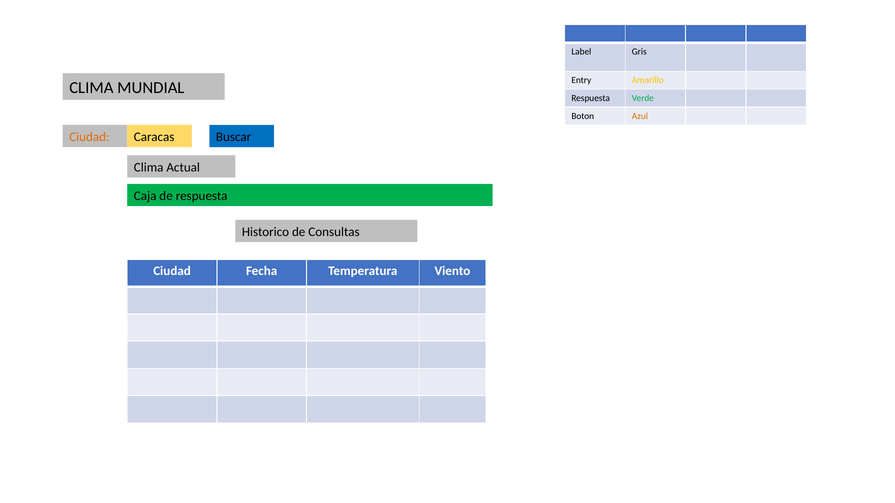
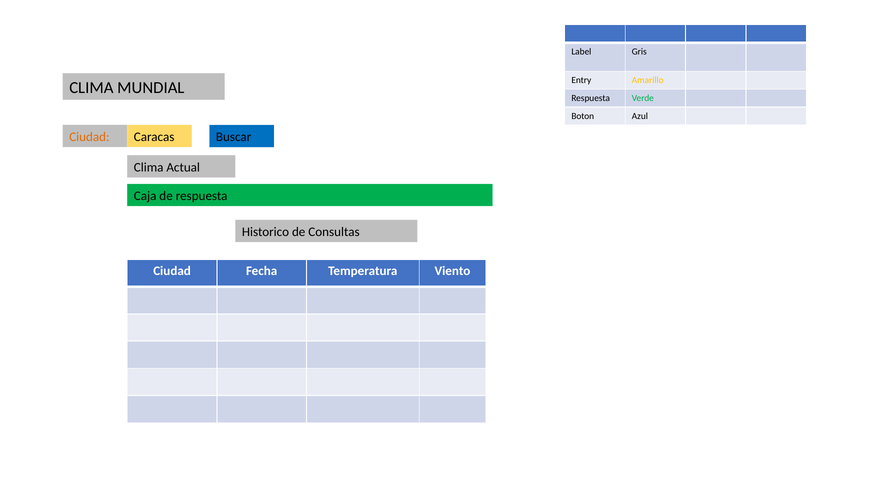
Azul colour: orange -> black
